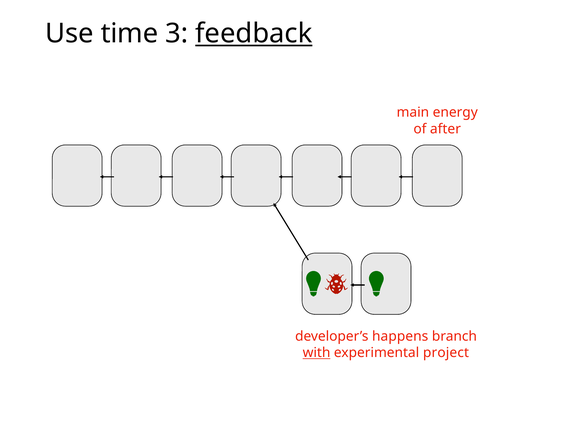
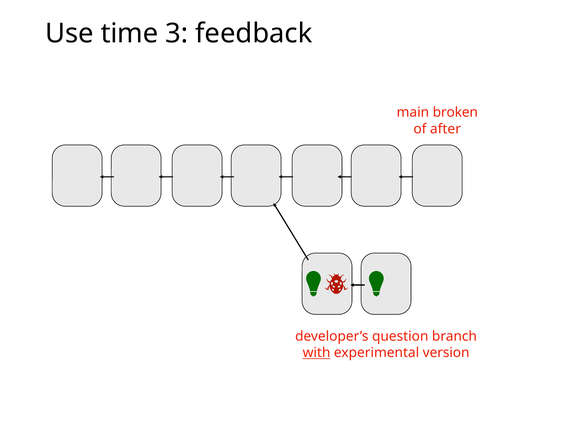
feedback underline: present -> none
energy: energy -> broken
happens: happens -> question
project: project -> version
